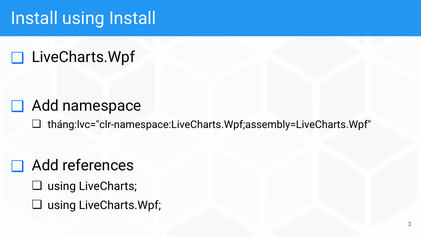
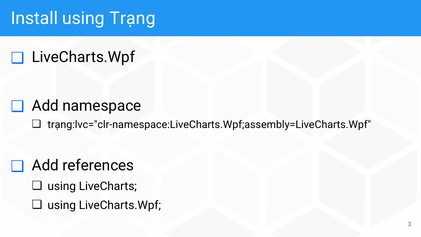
using Install: Install -> Trạng
tháng:lvc="clr-namespace:LiveCharts.Wpf;assembly=LiveCharts.Wpf: tháng:lvc="clr-namespace:LiveCharts.Wpf;assembly=LiveCharts.Wpf -> trạng:lvc="clr-namespace:LiveCharts.Wpf;assembly=LiveCharts.Wpf
